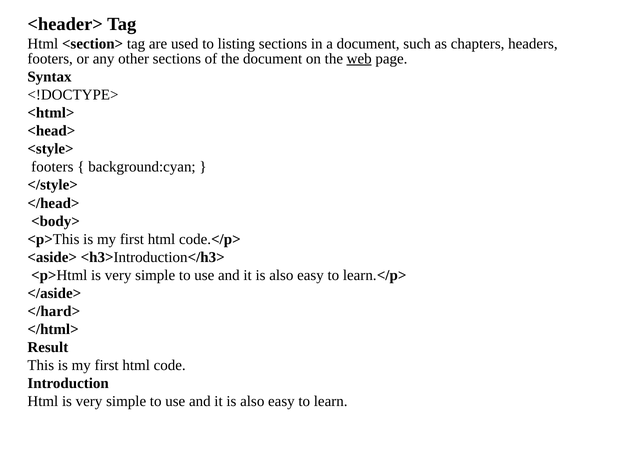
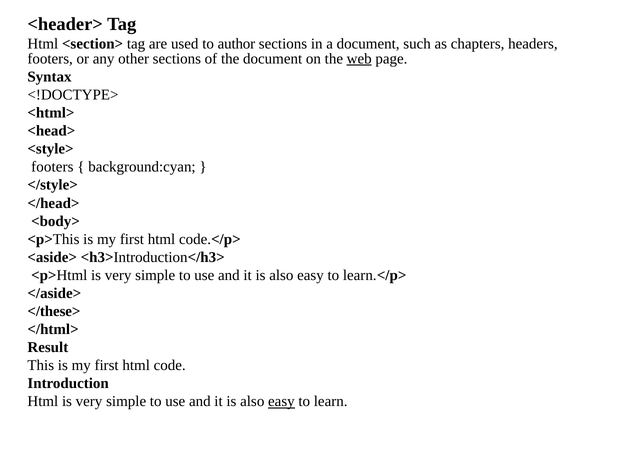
listing: listing -> author
</hard>: </hard> -> </these>
easy at (281, 401) underline: none -> present
